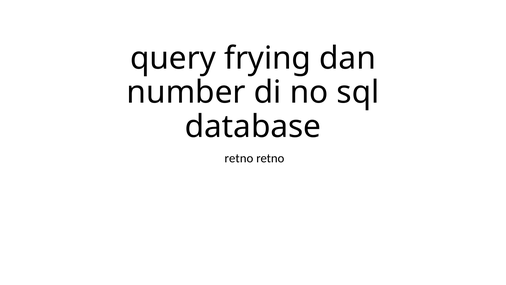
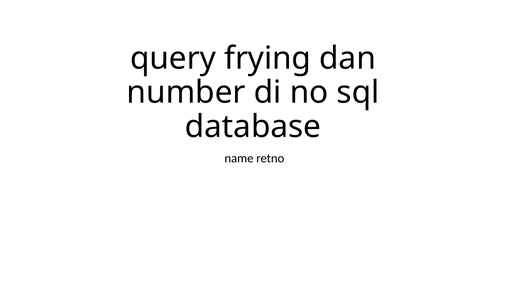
retno at (239, 158): retno -> name
